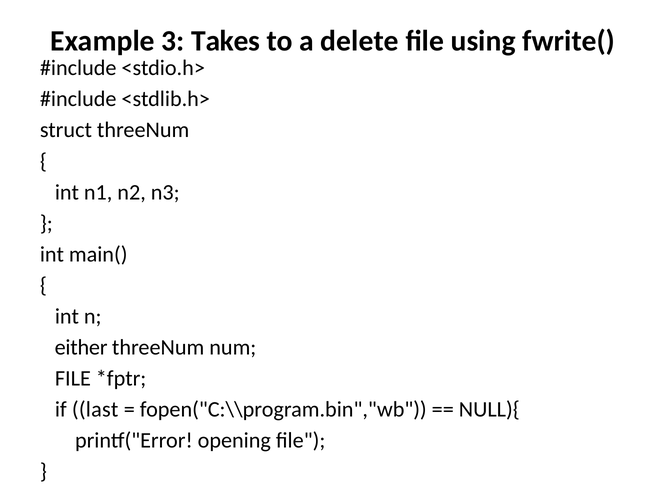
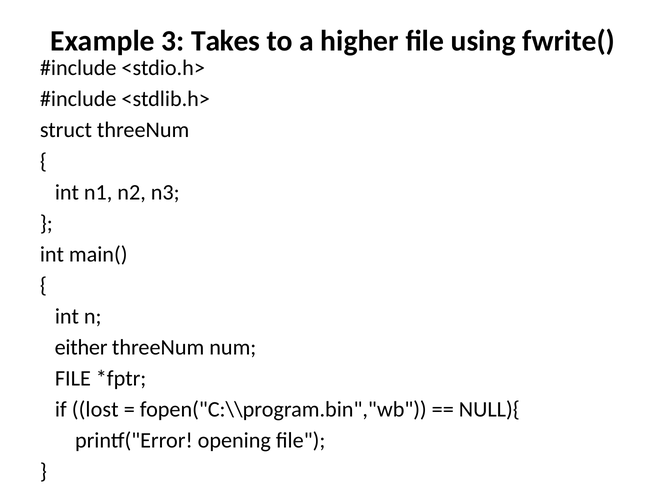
delete: delete -> higher
last: last -> lost
